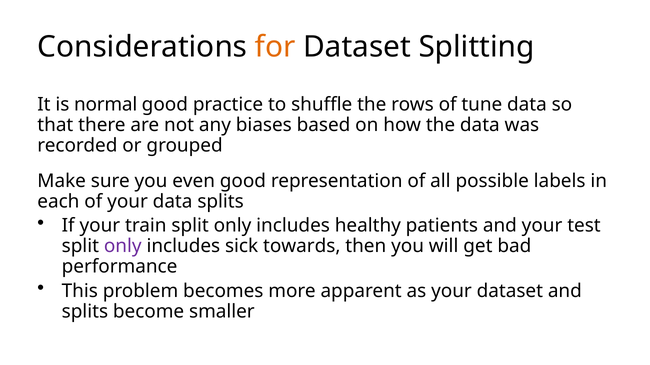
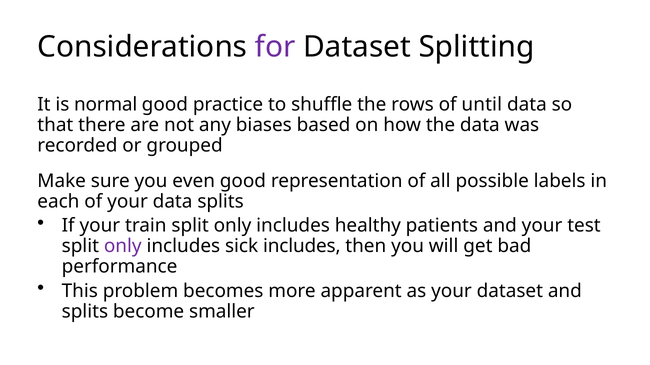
for colour: orange -> purple
tune: tune -> until
sick towards: towards -> includes
